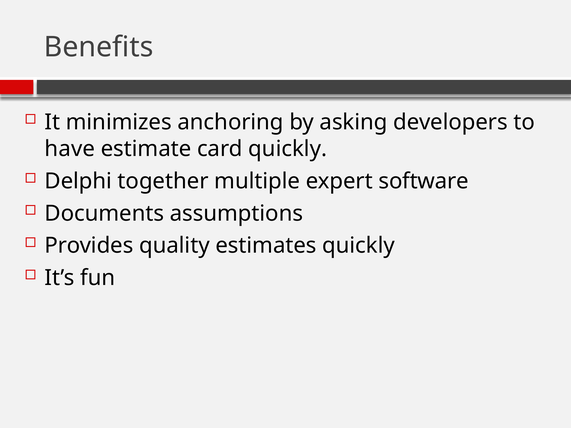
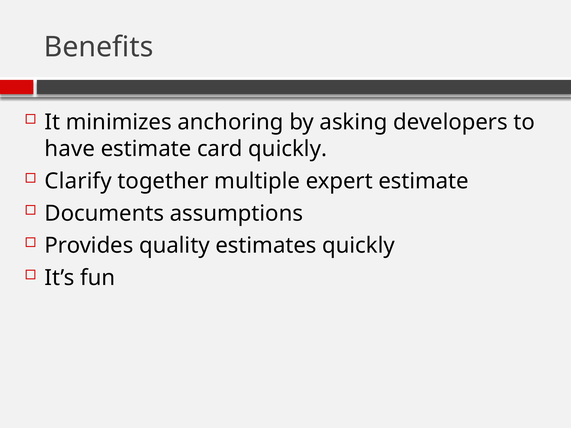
Delphi: Delphi -> Clarify
expert software: software -> estimate
